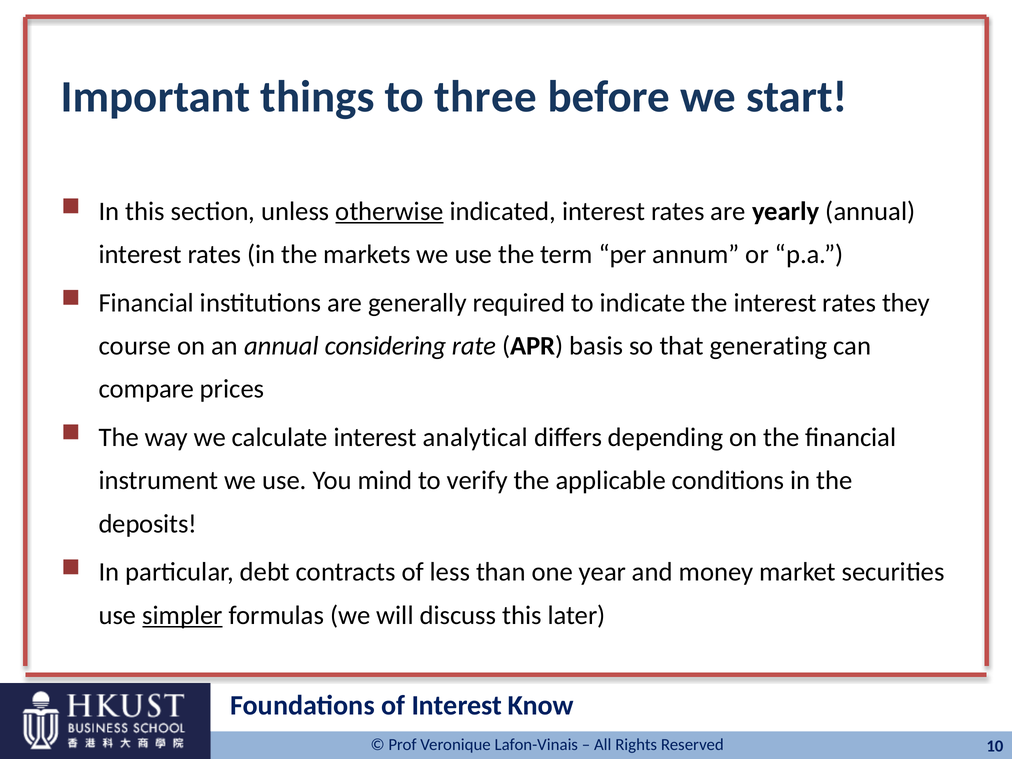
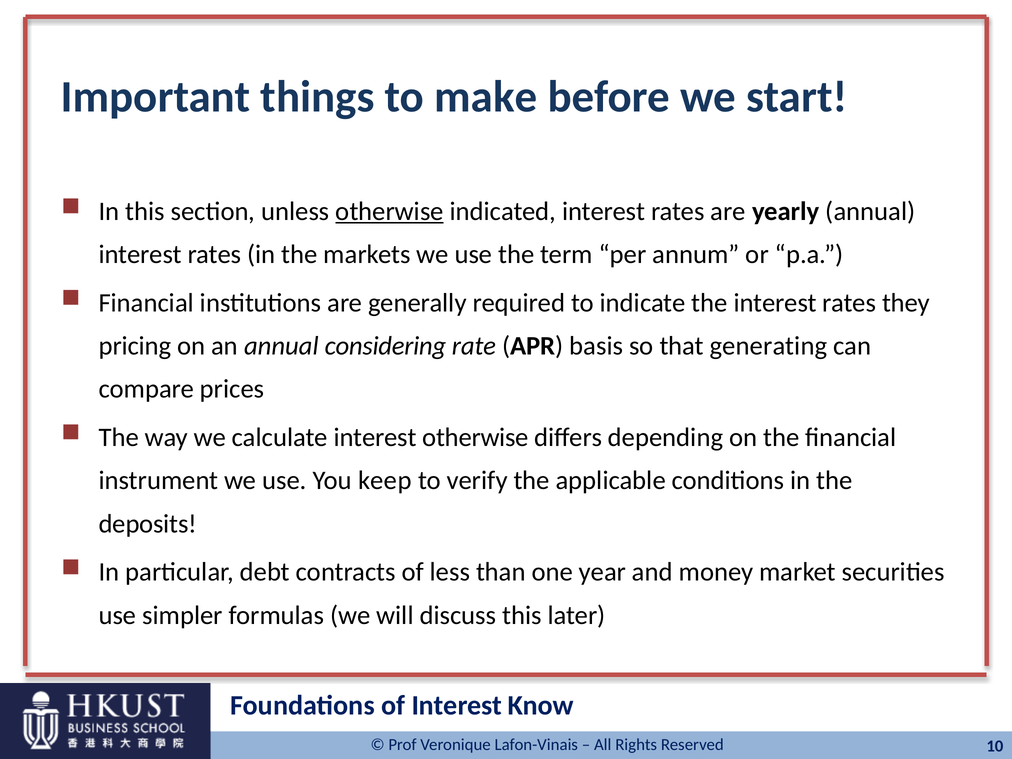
three: three -> make
course: course -> pricing
interest analytical: analytical -> otherwise
mind: mind -> keep
simpler underline: present -> none
